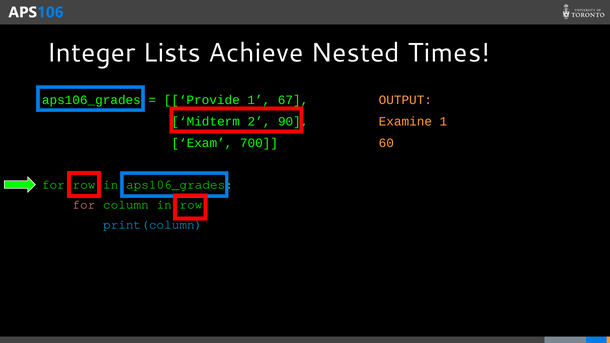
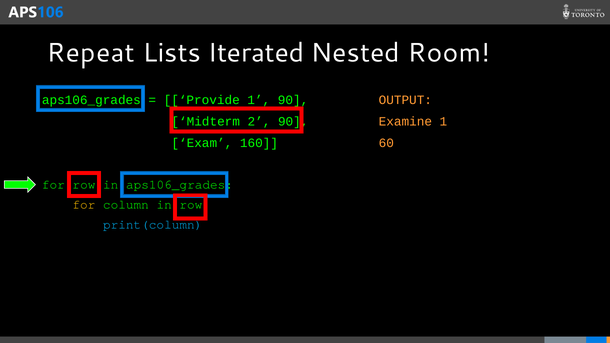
Integer: Integer -> Repeat
Achieve: Achieve -> Iterated
Times: Times -> Room
1 67: 67 -> 90
700: 700 -> 160
for at (84, 205) colour: pink -> yellow
